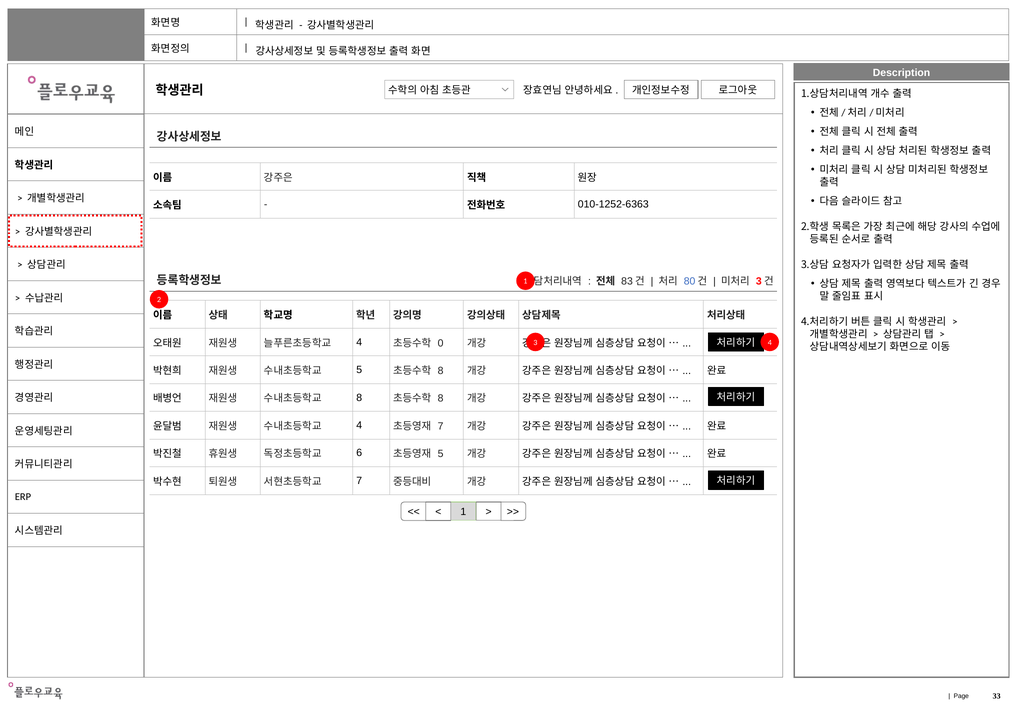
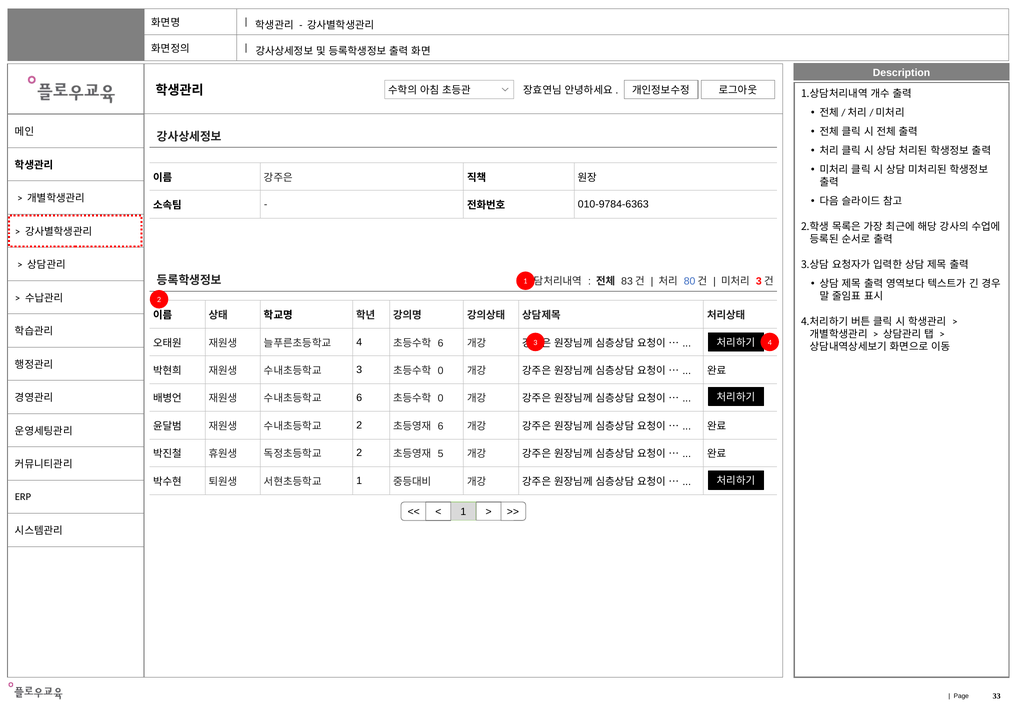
010-1252-6363: 010-1252-6363 -> 010-9784-6363
0 at (441, 343): 0 -> 6
5 at (359, 370): 5 -> 3
8 at (441, 370): 8 -> 0
8 at (359, 397): 8 -> 6
8 at (441, 398): 8 -> 0
4 at (359, 425): 4 -> 2
7 at (441, 426): 7 -> 6
6 at (359, 453): 6 -> 2
7 at (359, 480): 7 -> 1
